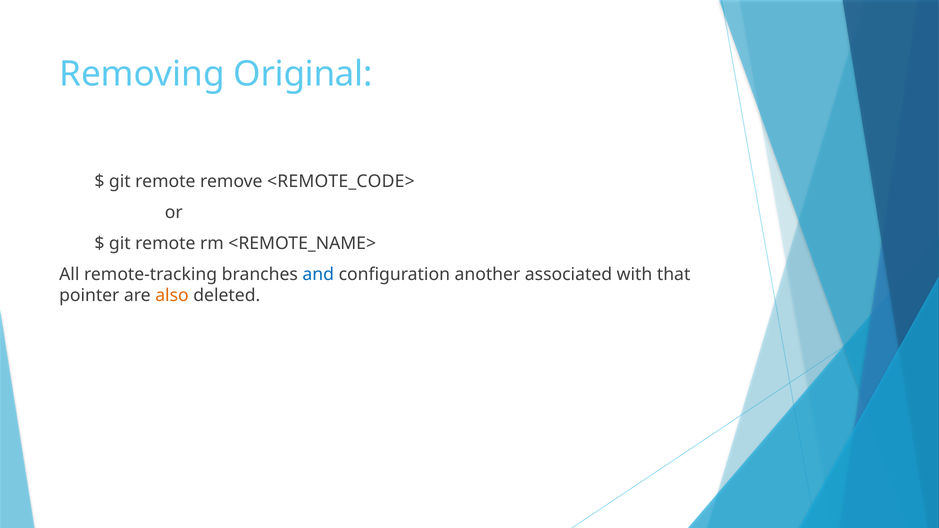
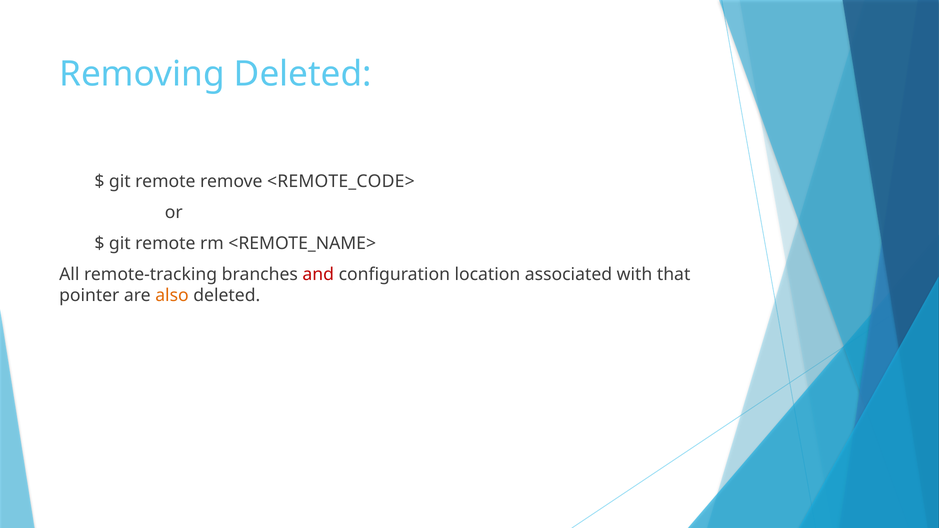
Removing Original: Original -> Deleted
and colour: blue -> red
another: another -> location
